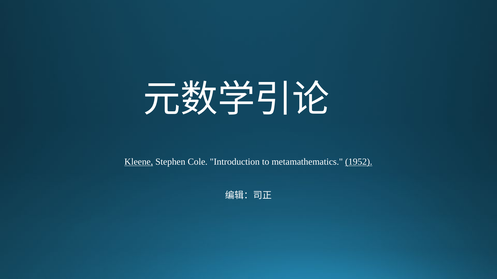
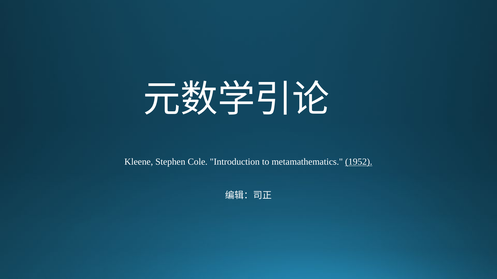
Kleene underline: present -> none
